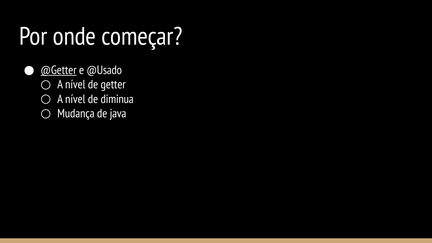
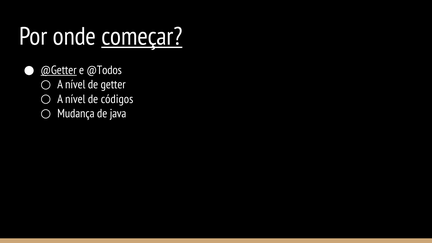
começar underline: none -> present
@Usado: @Usado -> @Todos
diminua: diminua -> códigos
